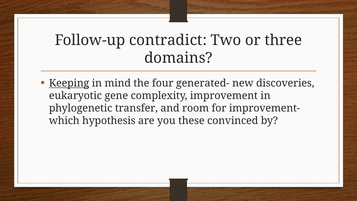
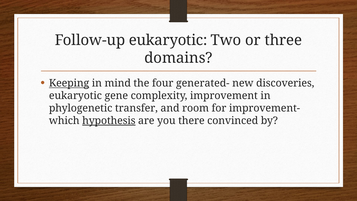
Follow-up contradict: contradict -> eukaryotic
hypothesis underline: none -> present
these: these -> there
